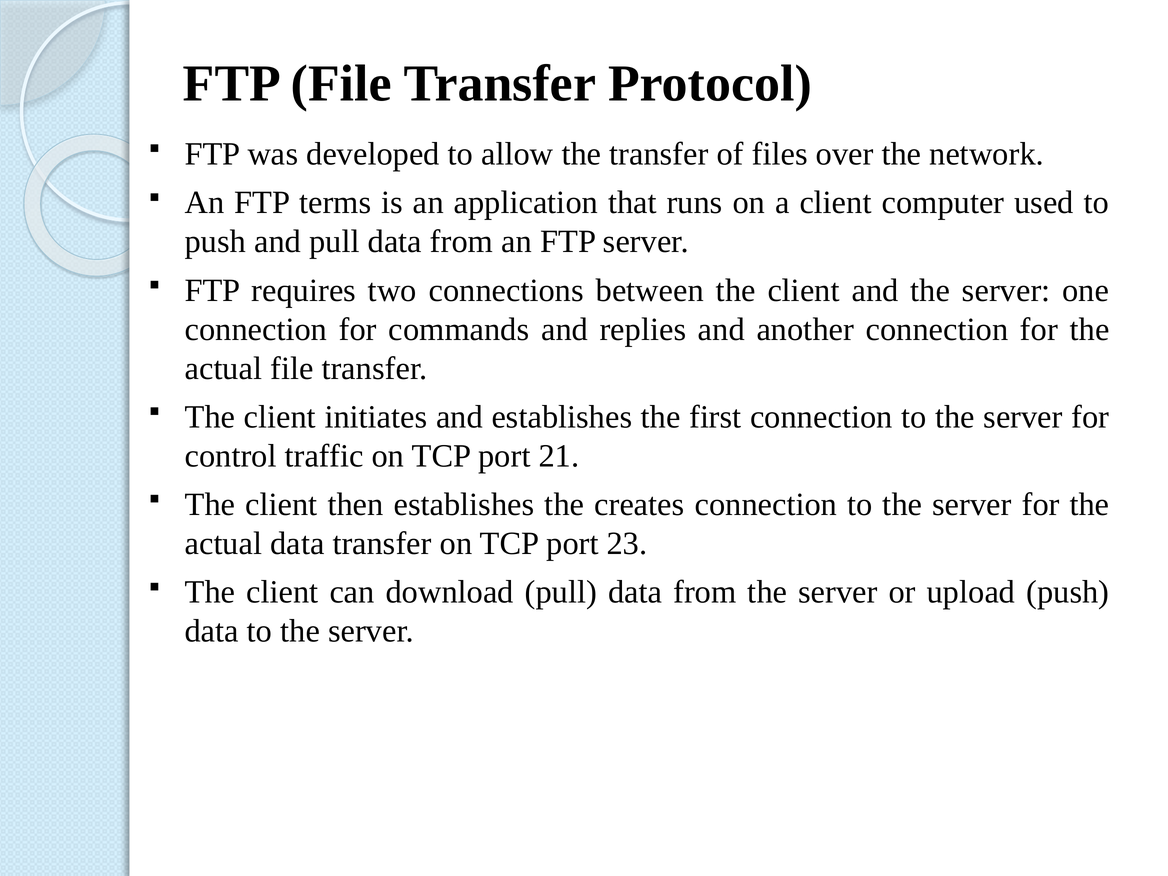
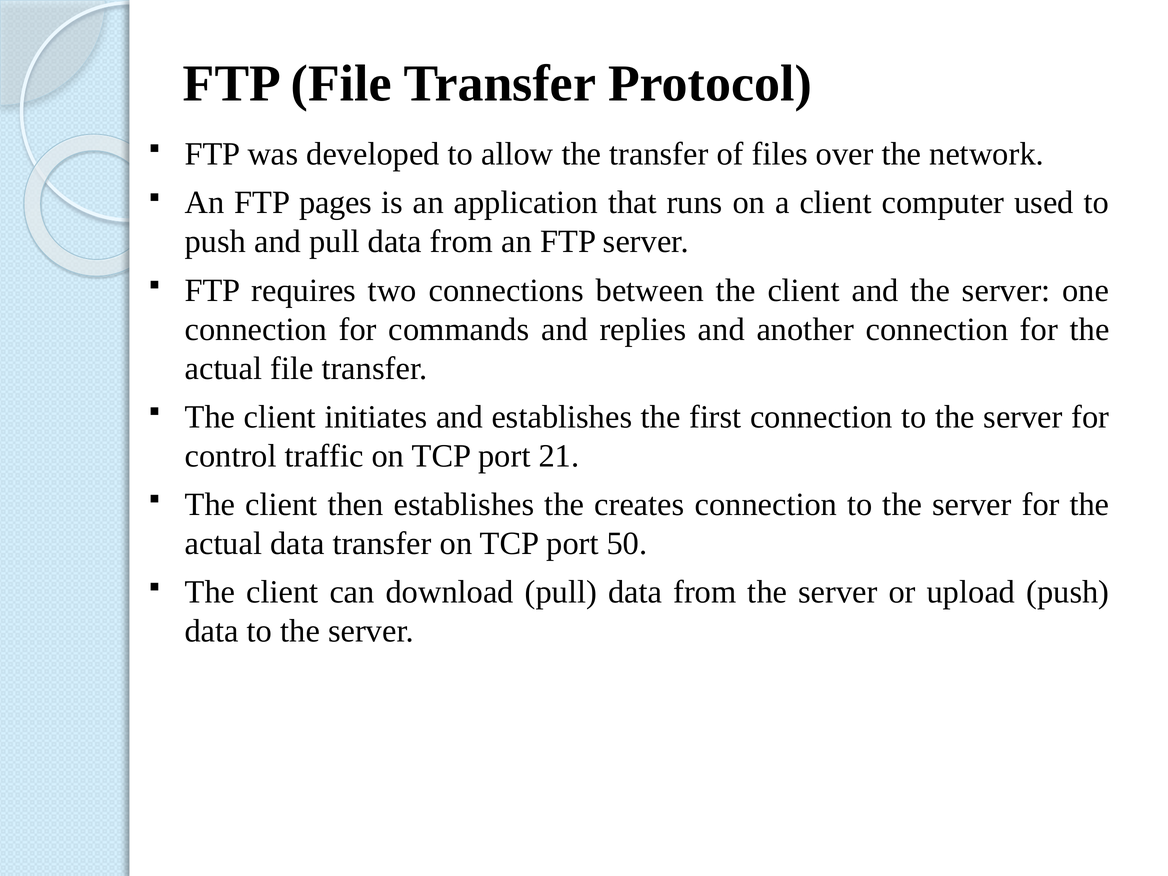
terms: terms -> pages
23: 23 -> 50
